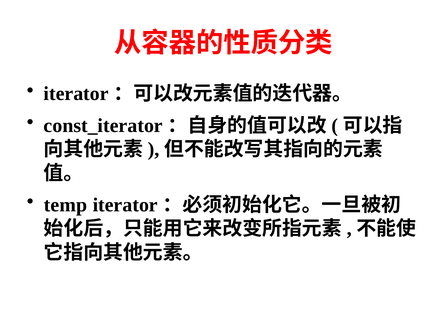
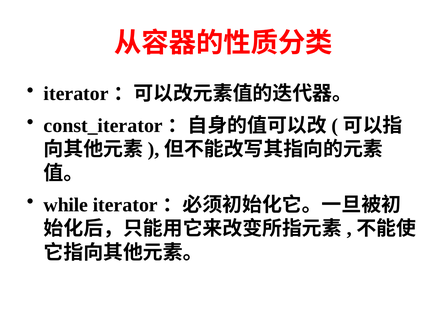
temp: temp -> while
